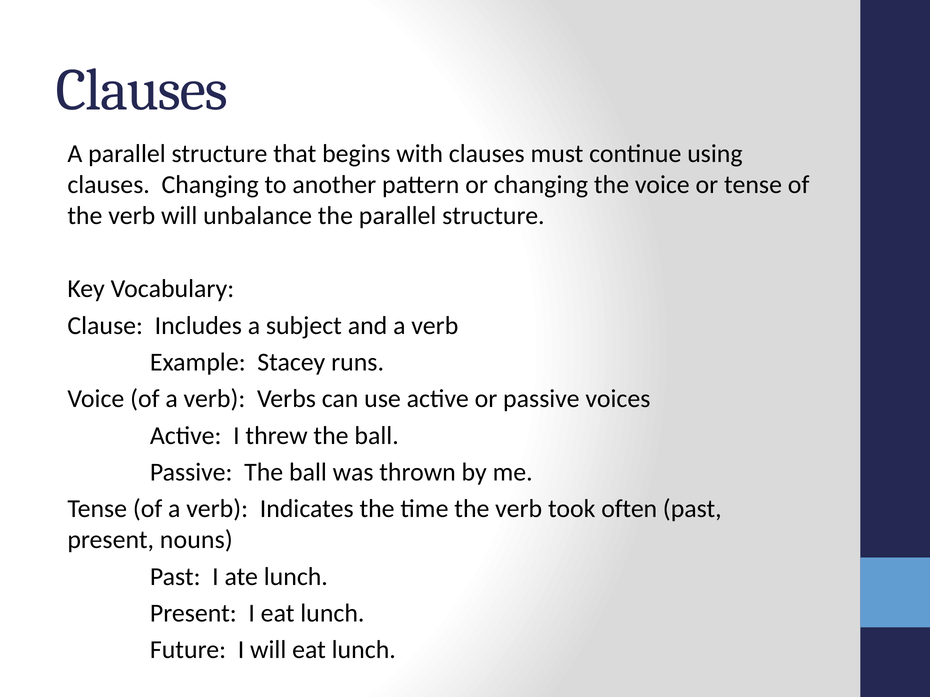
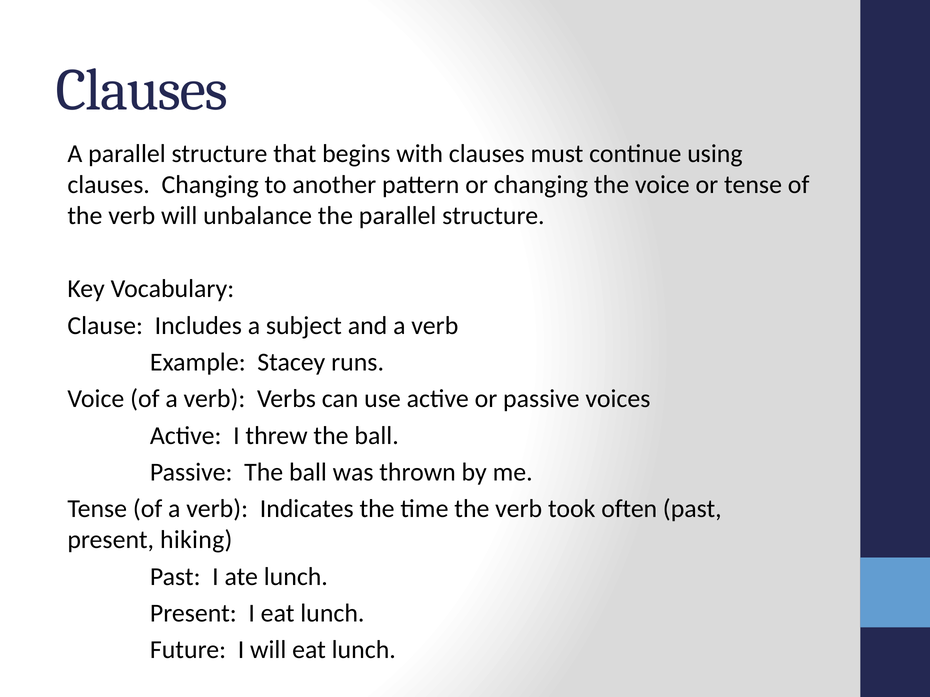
nouns: nouns -> hiking
